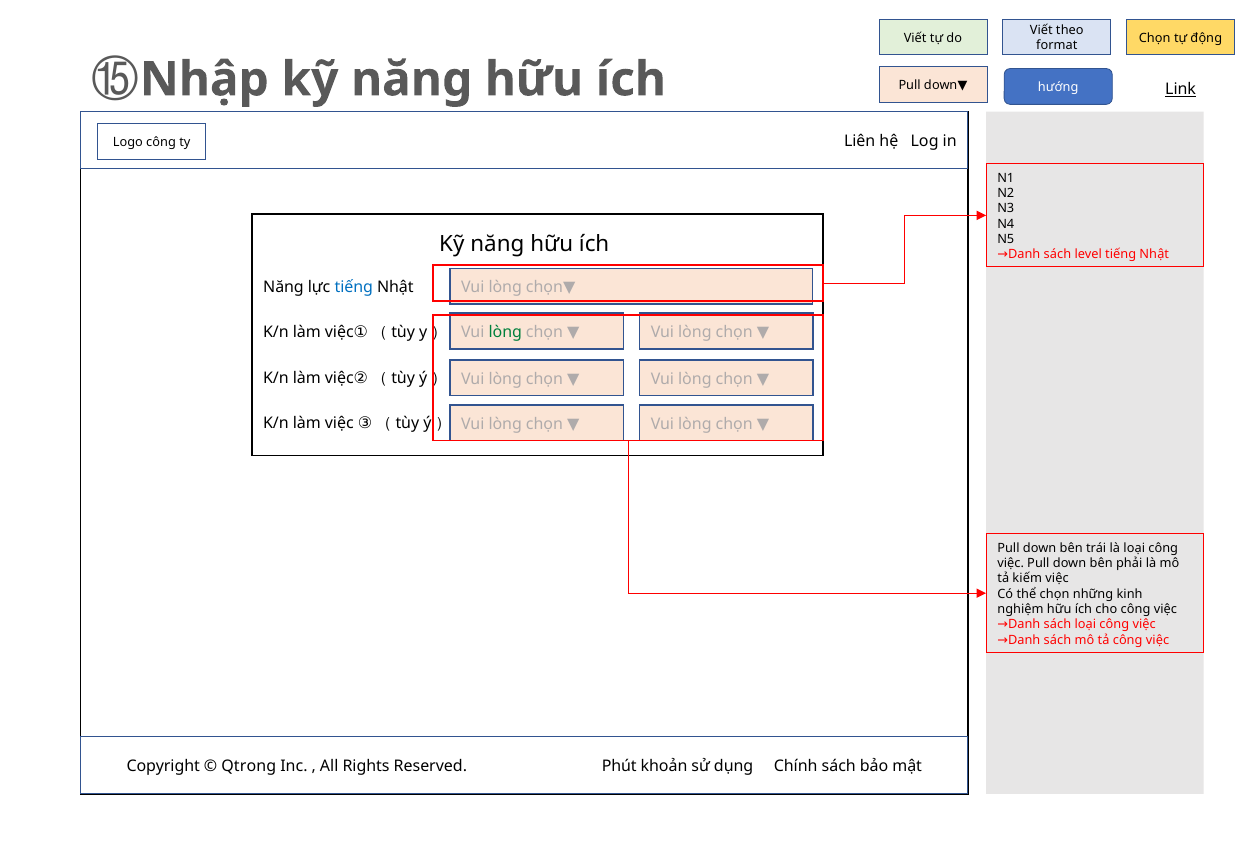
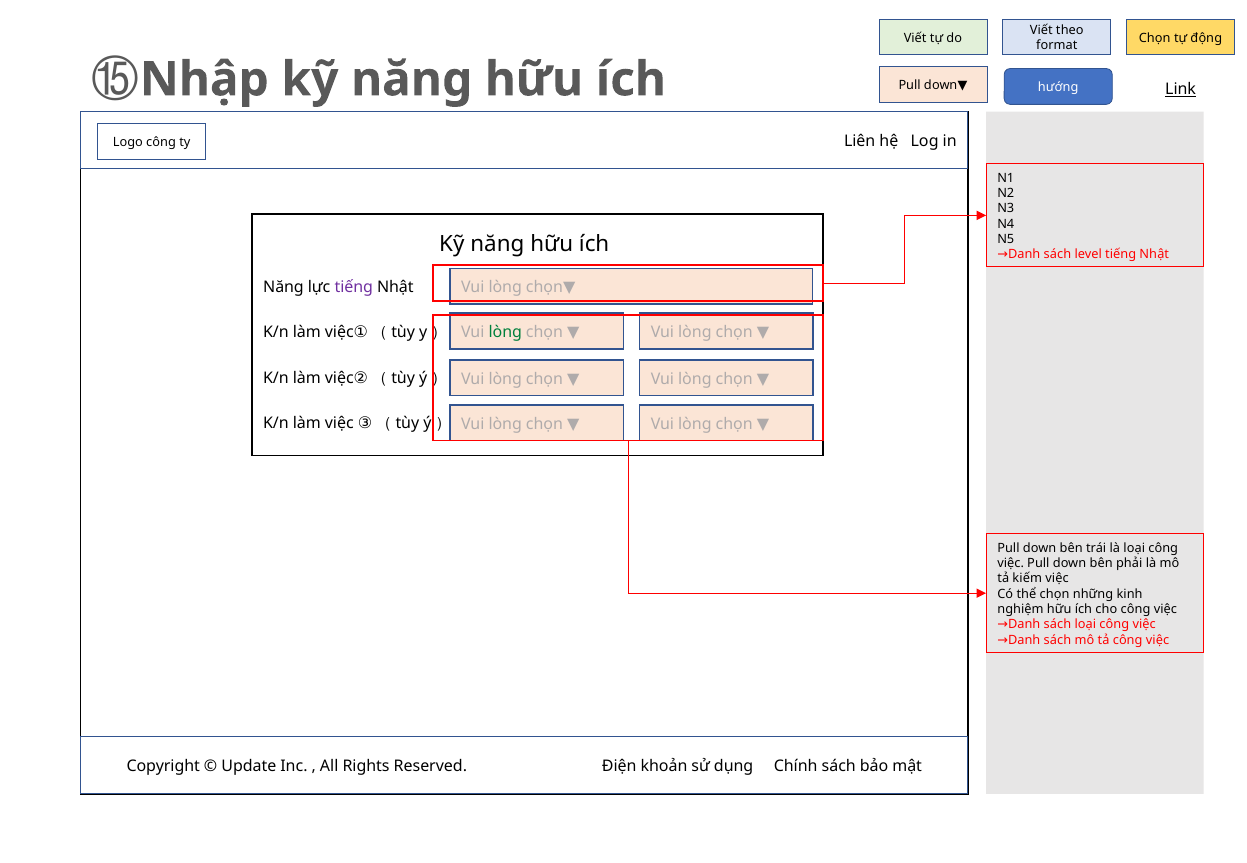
tiếng at (354, 287) colour: blue -> purple
Qtrong: Qtrong -> Update
Phút: Phút -> Điện
